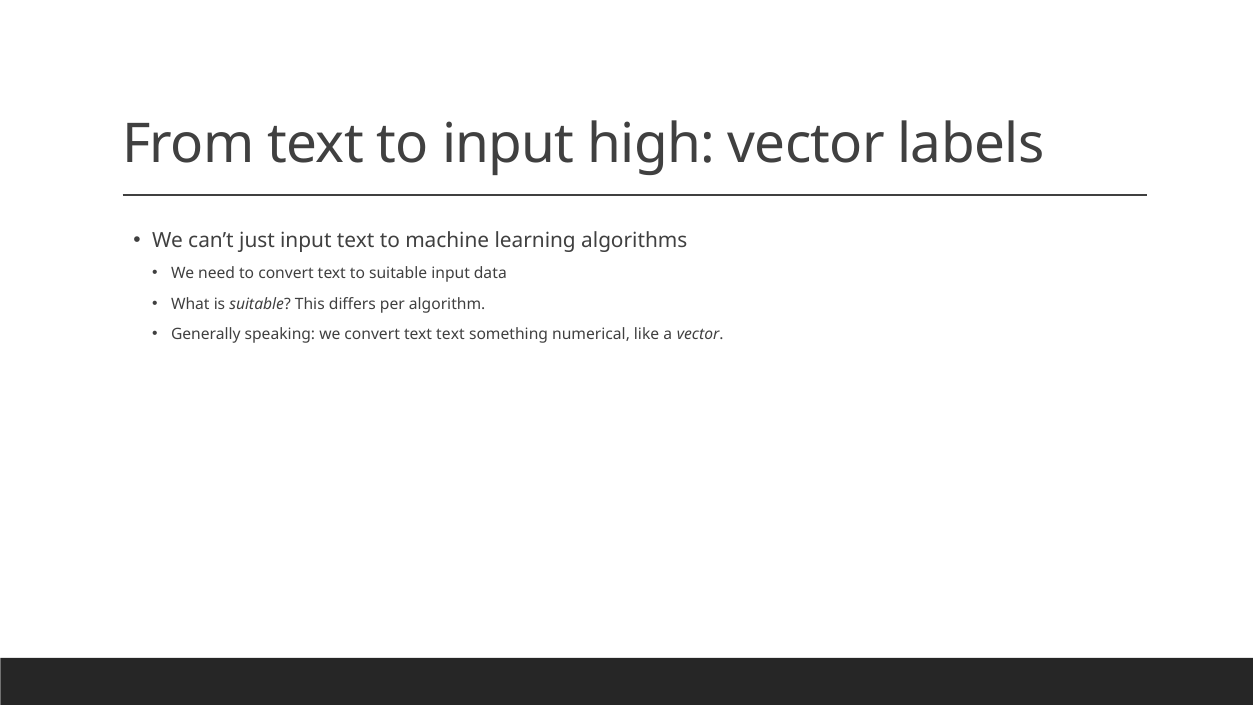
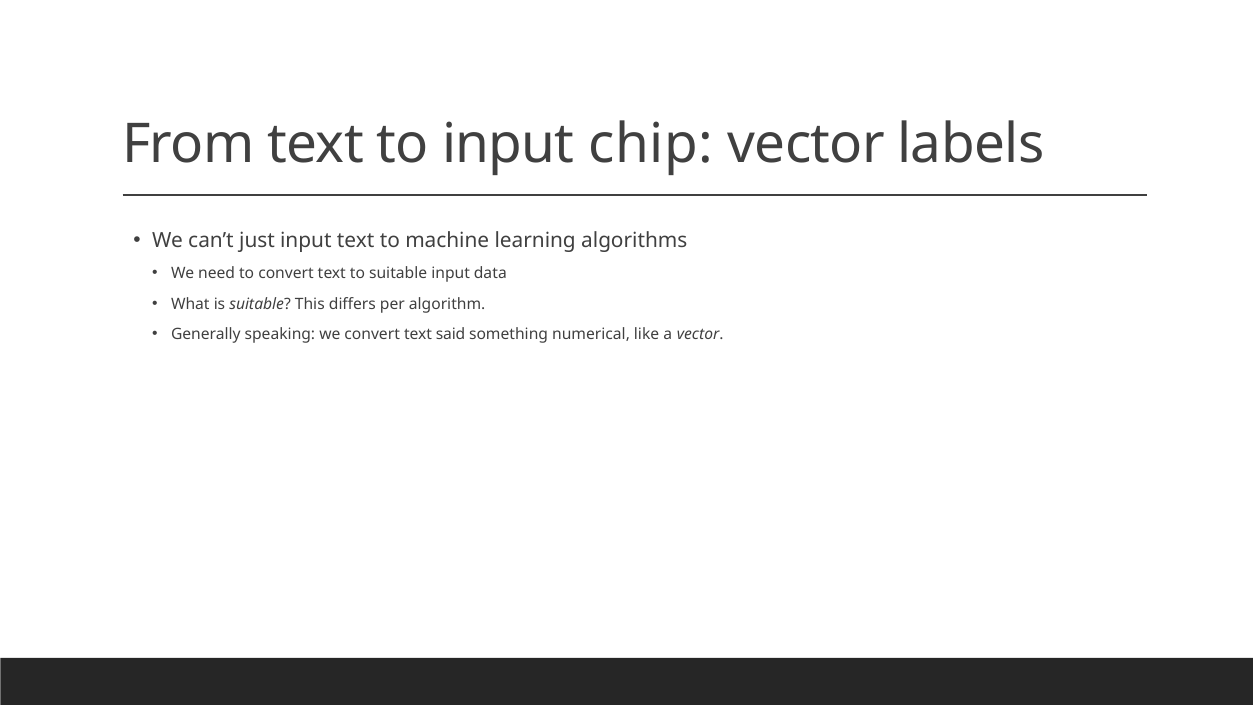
high: high -> chip
text text: text -> said
